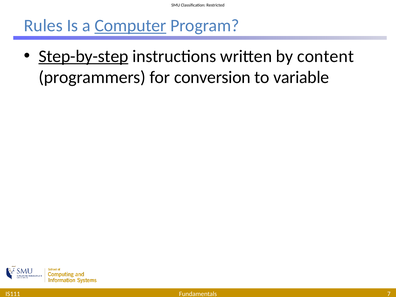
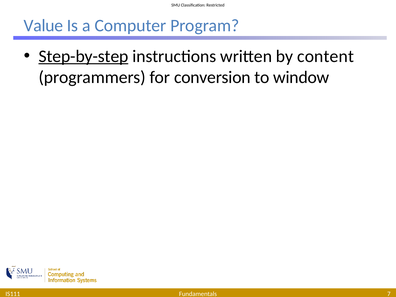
Rules: Rules -> Value
Computer underline: present -> none
variable: variable -> window
